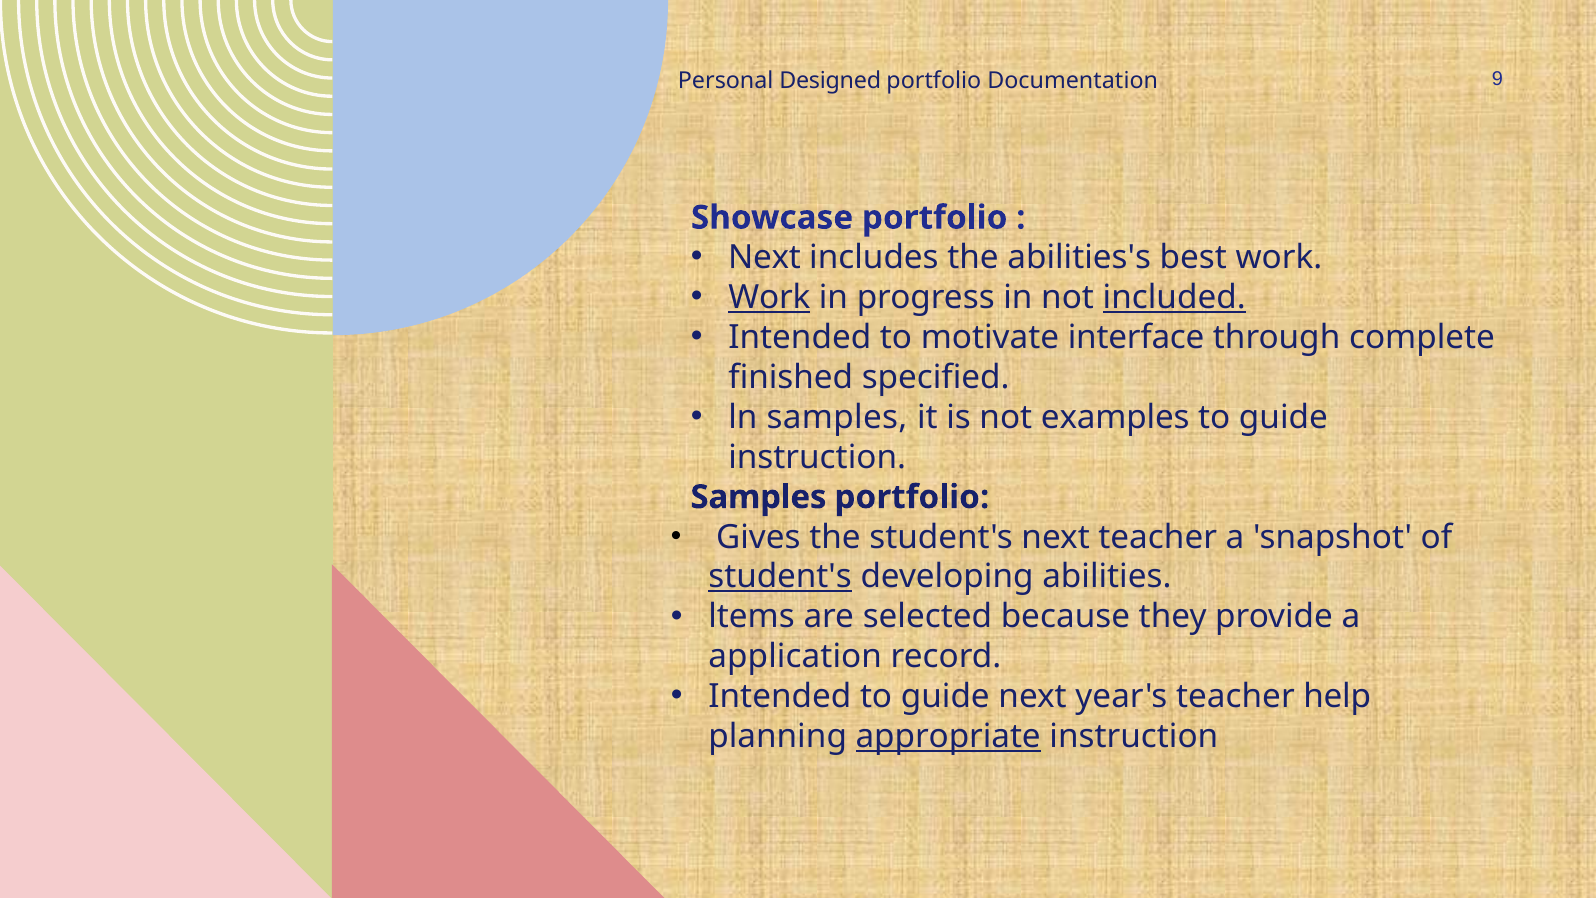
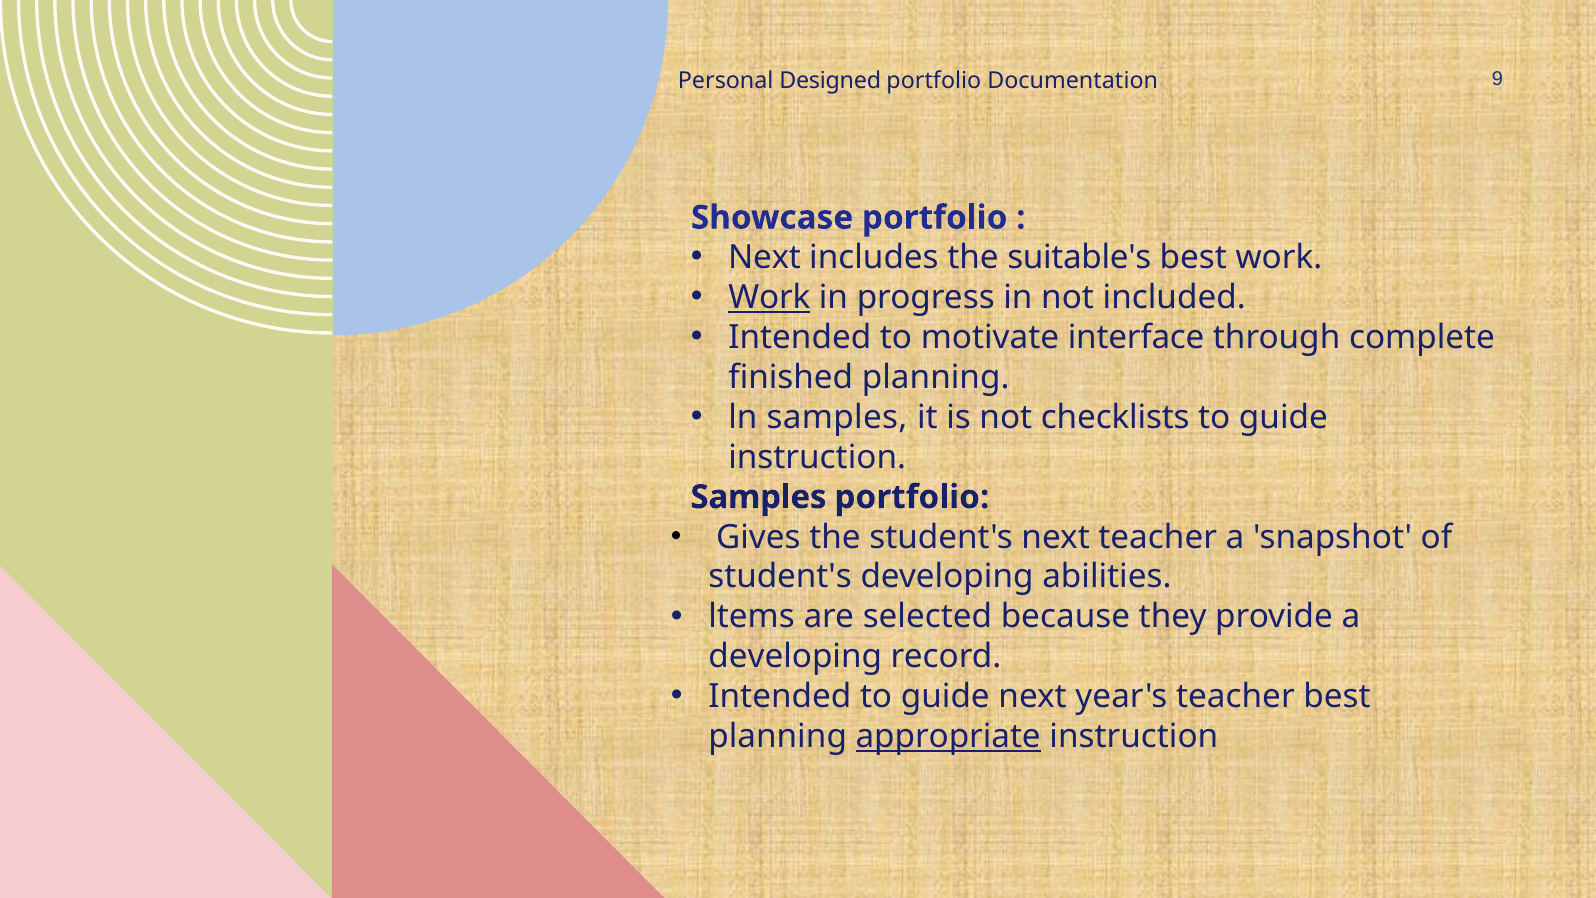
abilities's: abilities's -> suitable's
included underline: present -> none
finished specified: specified -> planning
examples: examples -> checklists
student's at (780, 577) underline: present -> none
application at (795, 657): application -> developing
teacher help: help -> best
